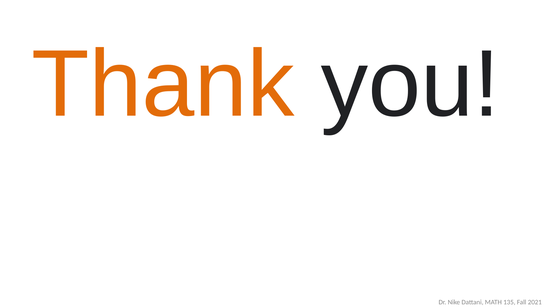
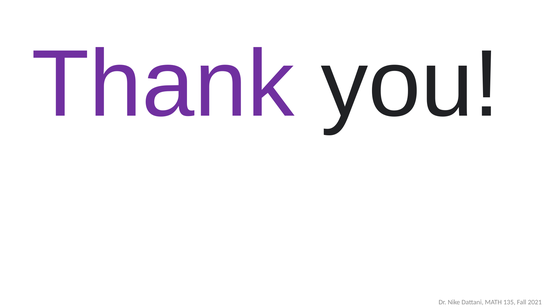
Thank colour: orange -> purple
